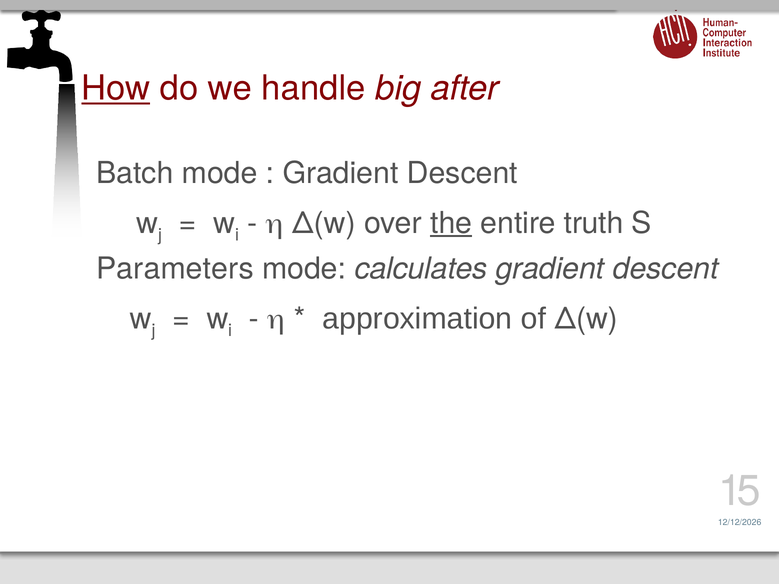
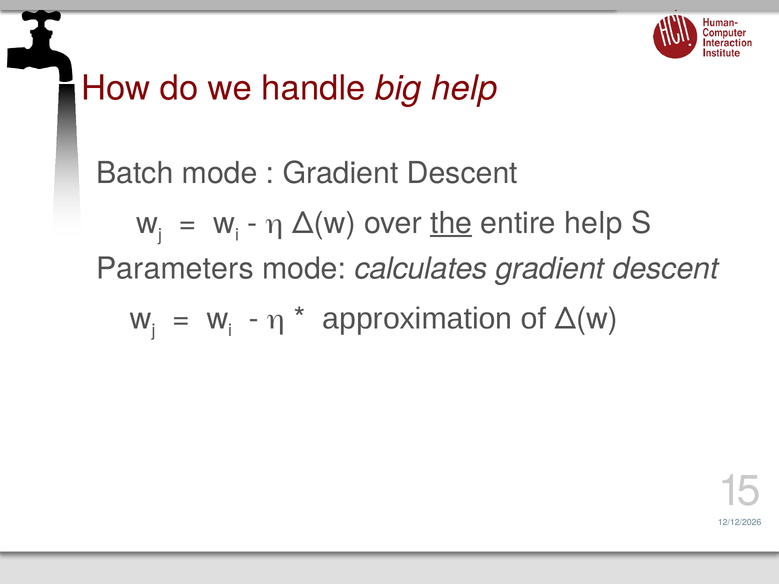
How underline: present -> none
big after: after -> help
entire truth: truth -> help
